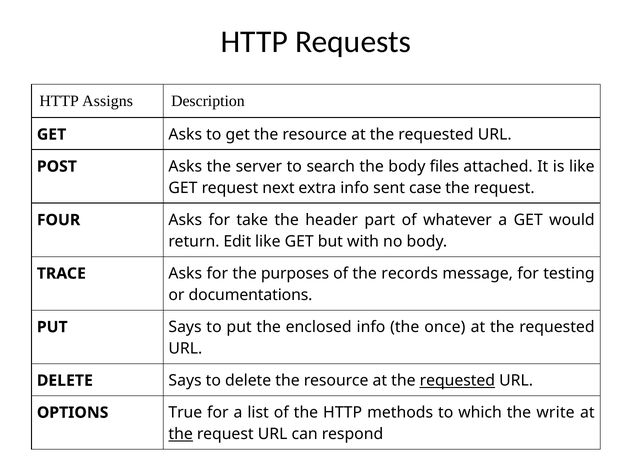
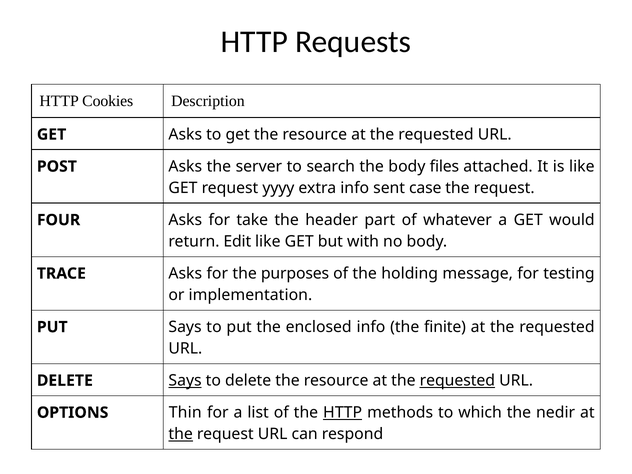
Assigns: Assigns -> Cookies
next: next -> yyyy
records: records -> holding
documentations: documentations -> implementation
once: once -> finite
Says at (185, 381) underline: none -> present
True: True -> Thin
HTTP at (343, 413) underline: none -> present
write: write -> nedir
